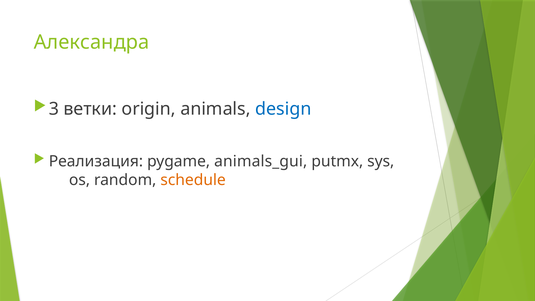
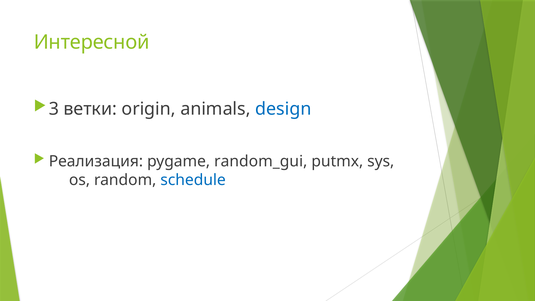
Александра: Александра -> Интересной
animals_gui: animals_gui -> random_gui
schedule colour: orange -> blue
